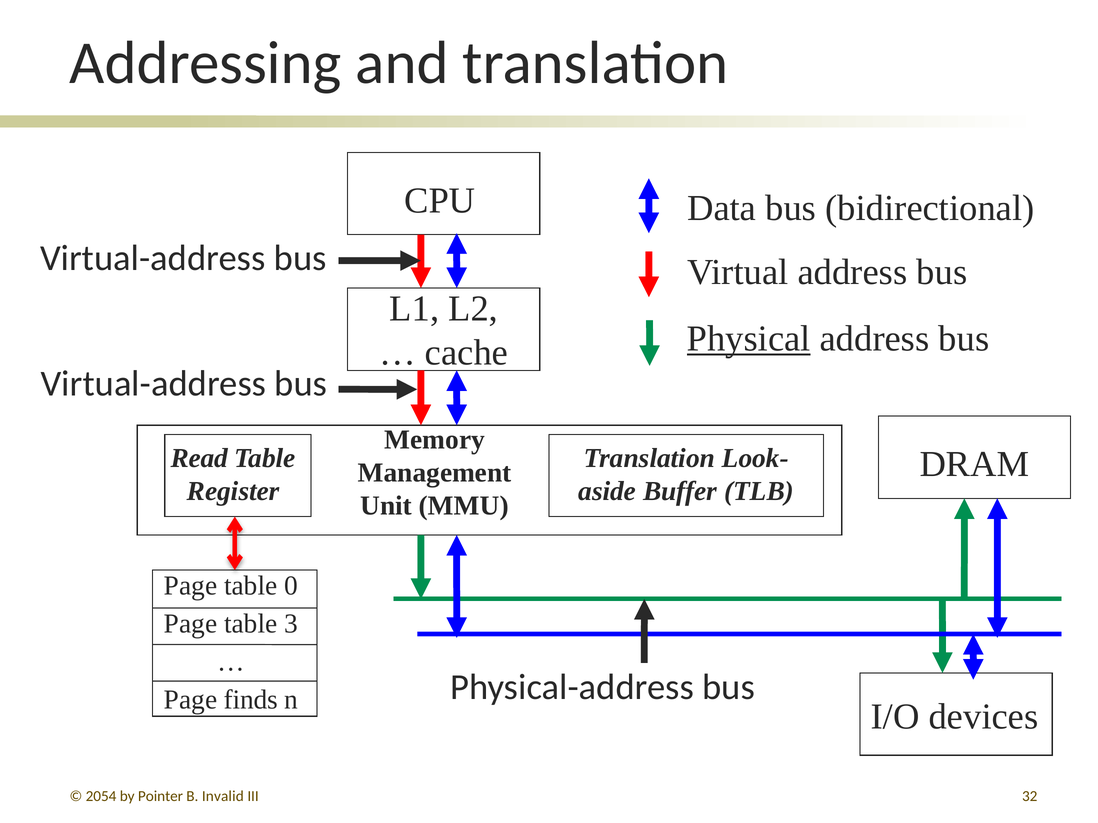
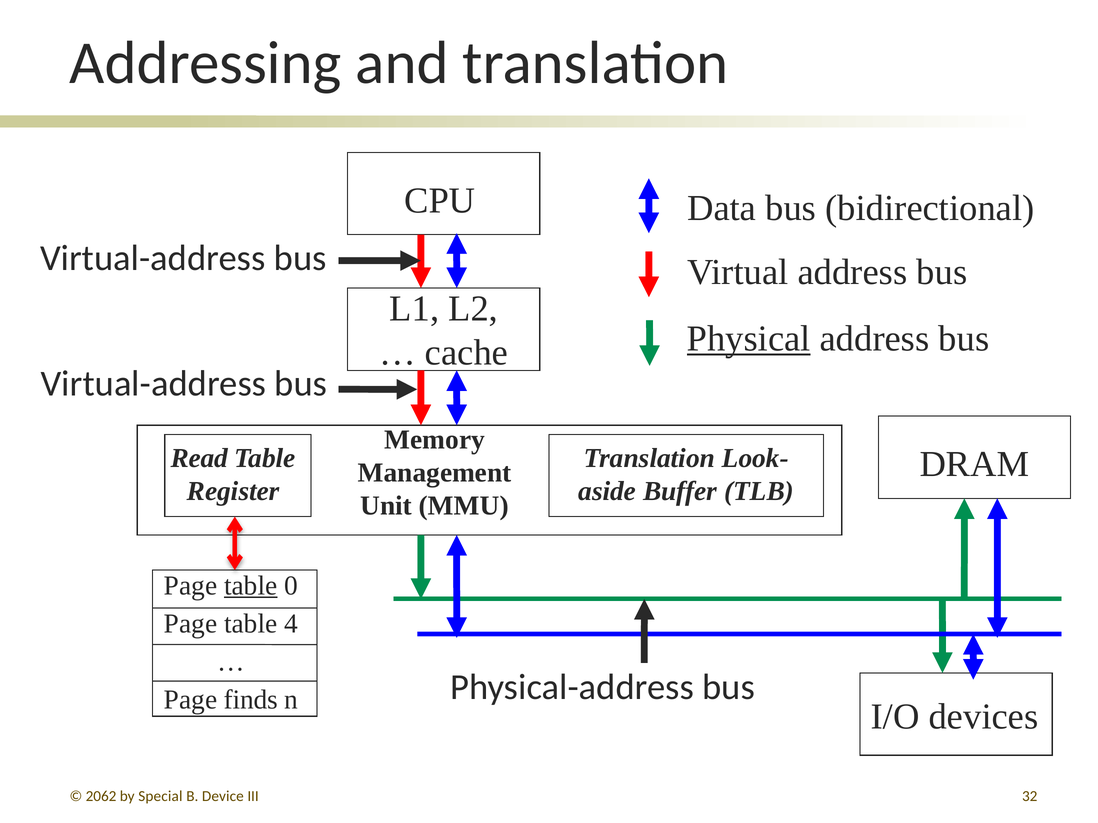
table at (251, 586) underline: none -> present
3: 3 -> 4
2054: 2054 -> 2062
Pointer: Pointer -> Special
Invalid: Invalid -> Device
